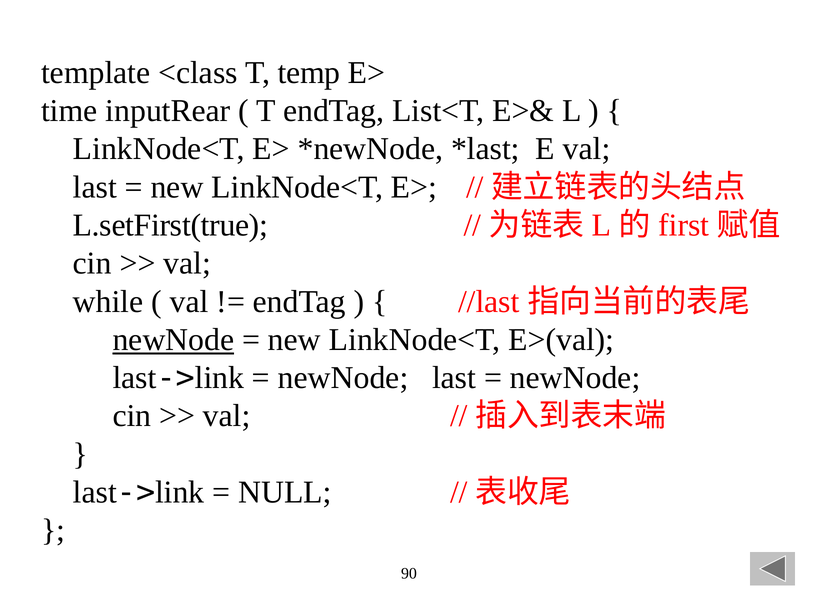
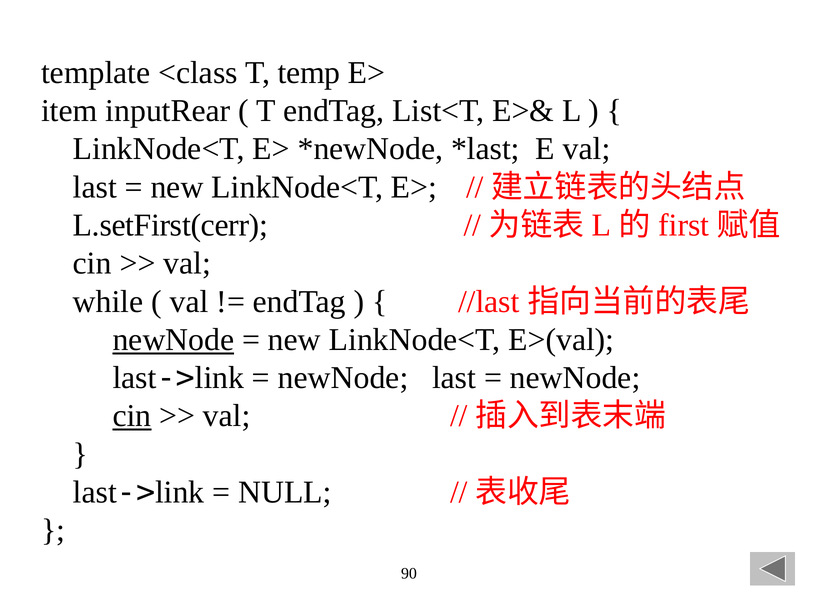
time: time -> item
L.setFirst(true: L.setFirst(true -> L.setFirst(cerr
cin at (132, 416) underline: none -> present
